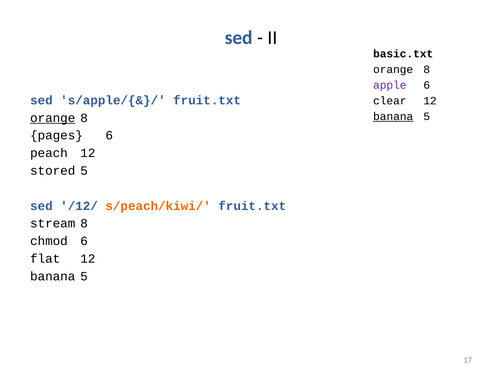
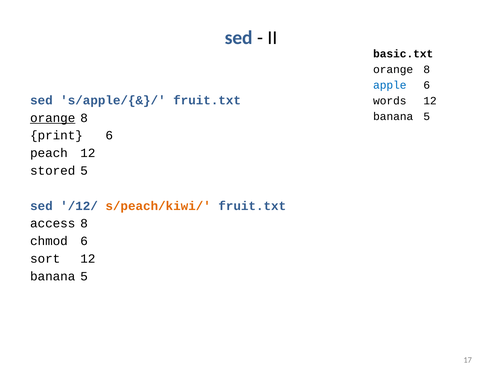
apple colour: purple -> blue
clear: clear -> words
banana at (393, 116) underline: present -> none
pages: pages -> print
stream: stream -> access
flat: flat -> sort
